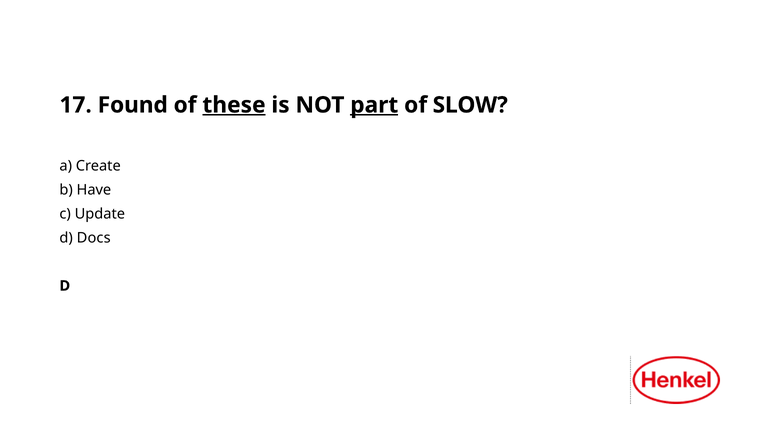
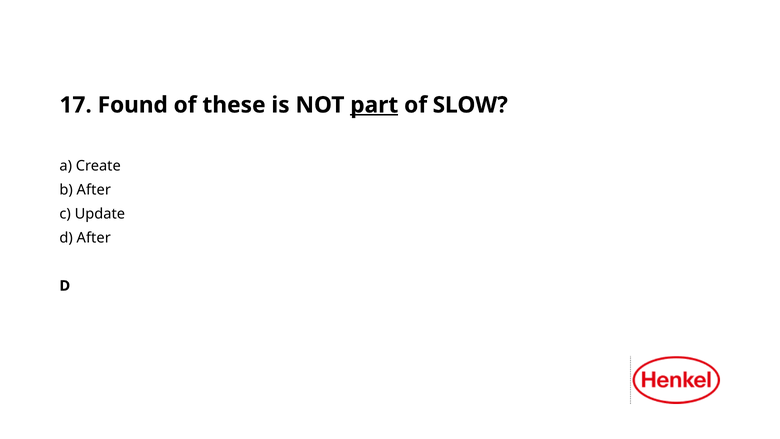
these underline: present -> none
b Have: Have -> After
d Docs: Docs -> After
